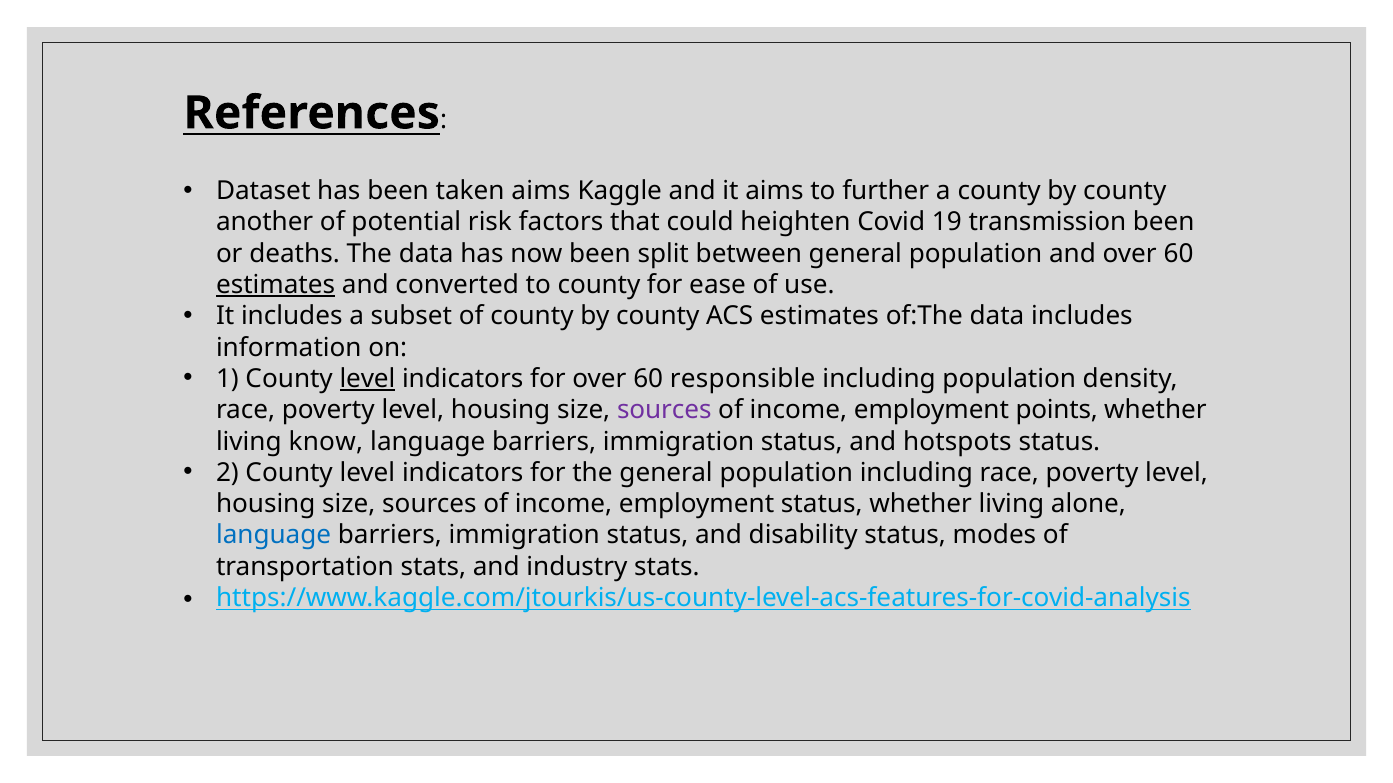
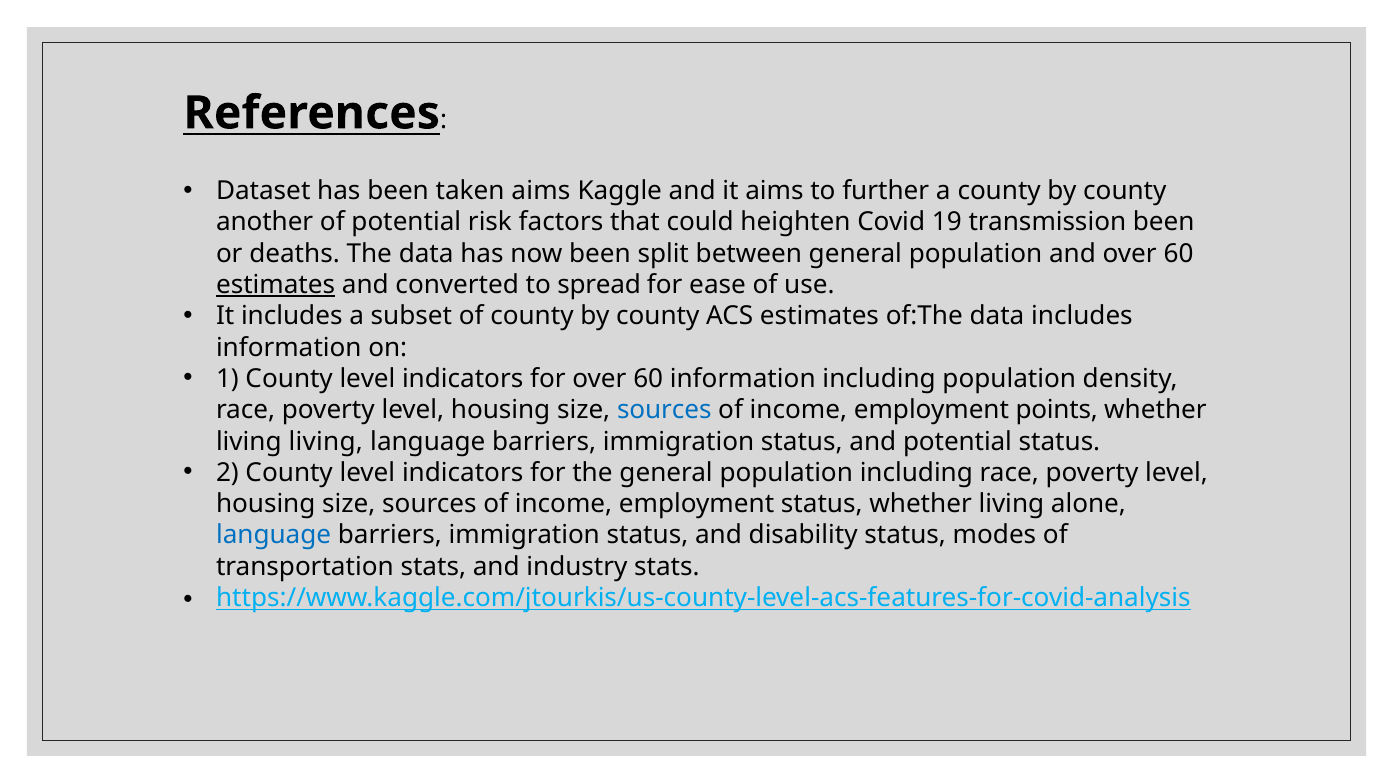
to county: county -> spread
level at (367, 379) underline: present -> none
60 responsible: responsible -> information
sources at (664, 410) colour: purple -> blue
living know: know -> living
and hotspots: hotspots -> potential
